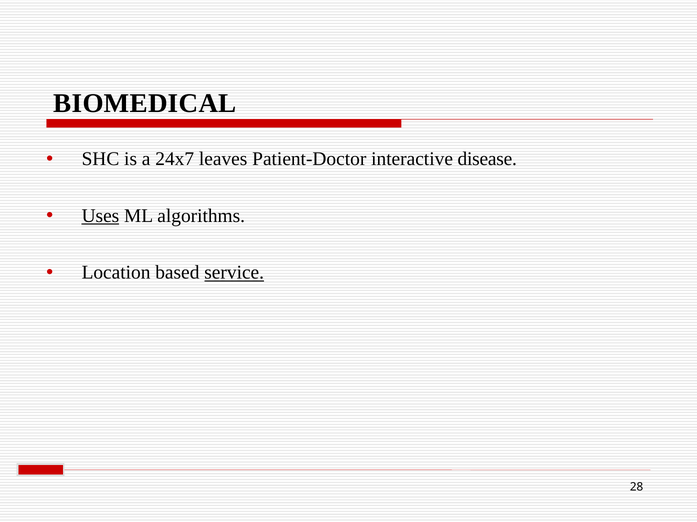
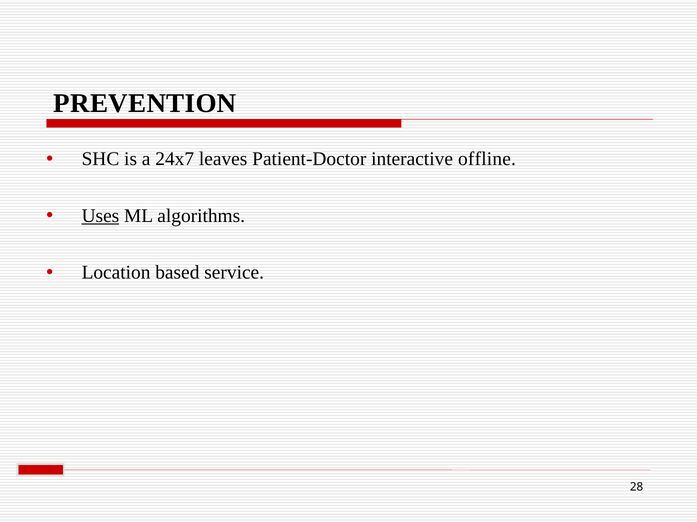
BIOMEDICAL: BIOMEDICAL -> PREVENTION
disease: disease -> offline
service underline: present -> none
